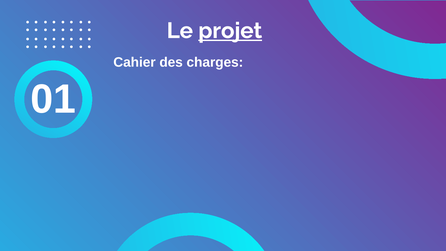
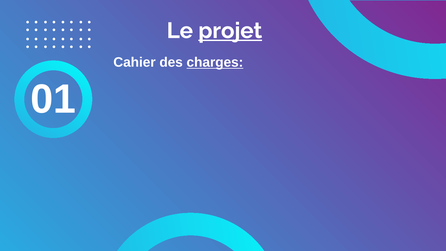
charges underline: none -> present
